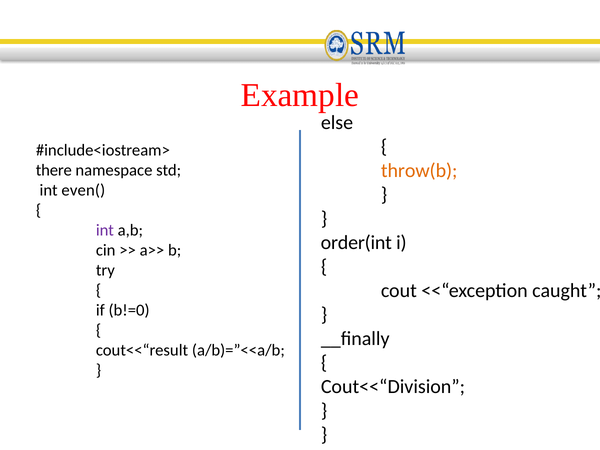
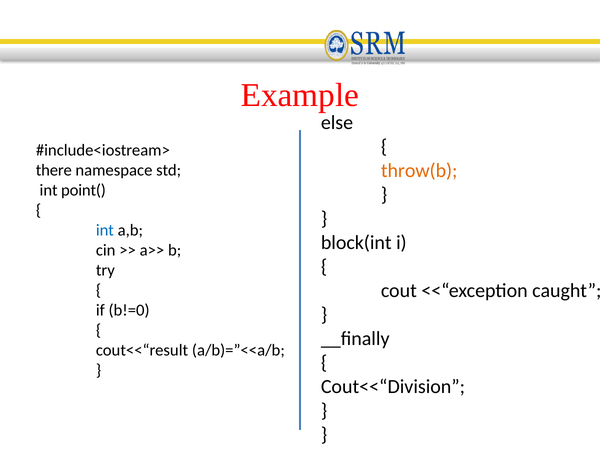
even(: even( -> point(
int at (105, 230) colour: purple -> blue
order(int: order(int -> block(int
